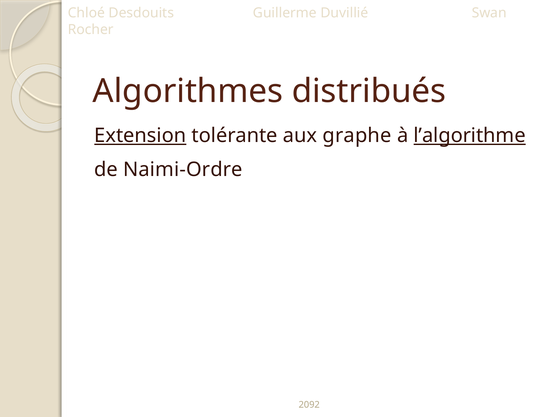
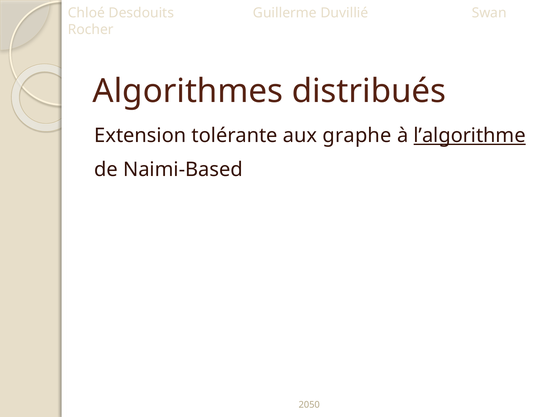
Extension underline: present -> none
Naimi-Ordre: Naimi-Ordre -> Naimi-Based
2092: 2092 -> 2050
